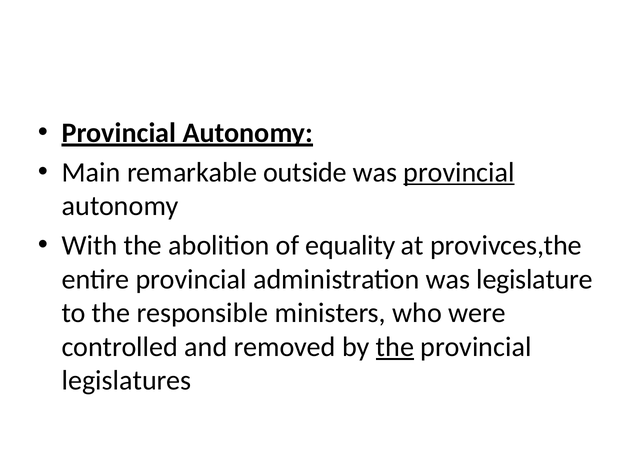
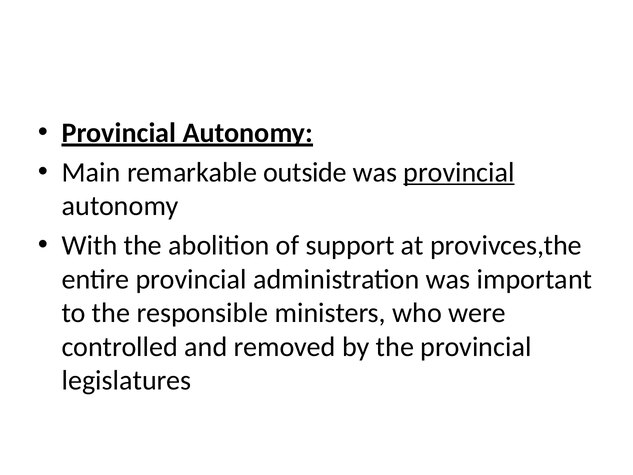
equality: equality -> support
legislature: legislature -> important
the at (395, 347) underline: present -> none
